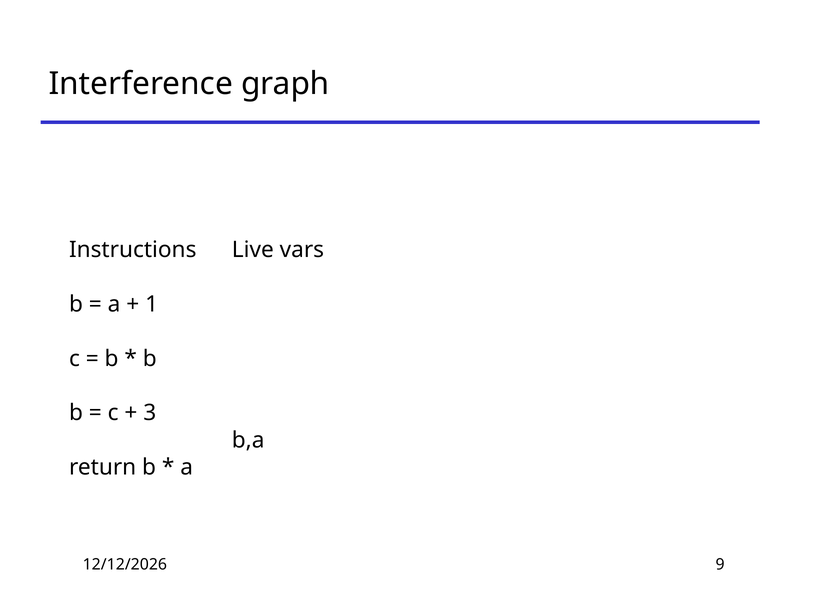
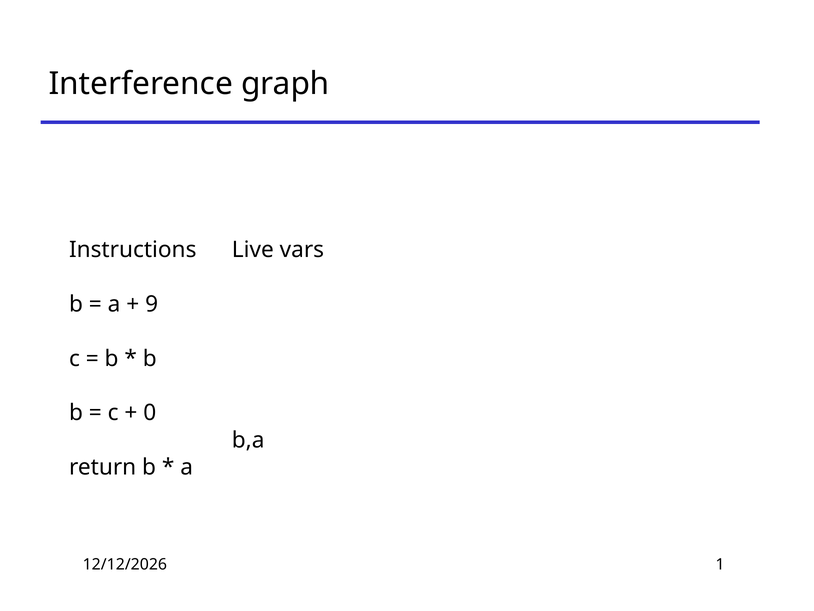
1: 1 -> 9
3: 3 -> 0
9: 9 -> 1
